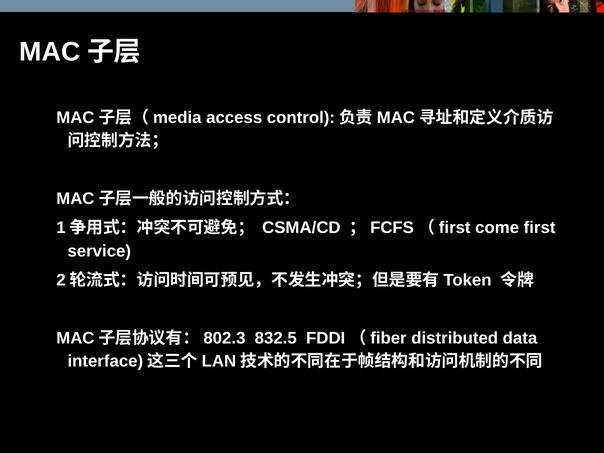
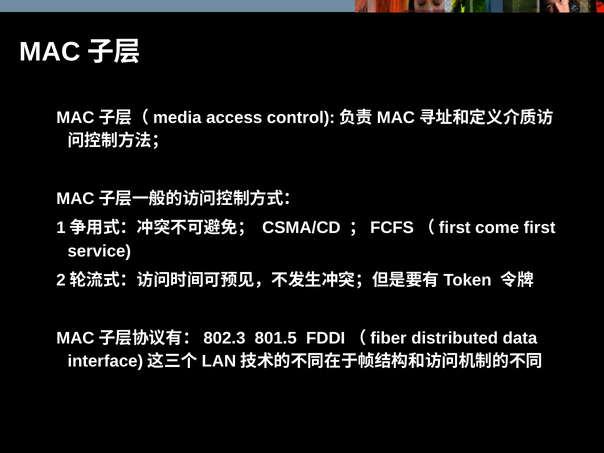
832.5: 832.5 -> 801.5
